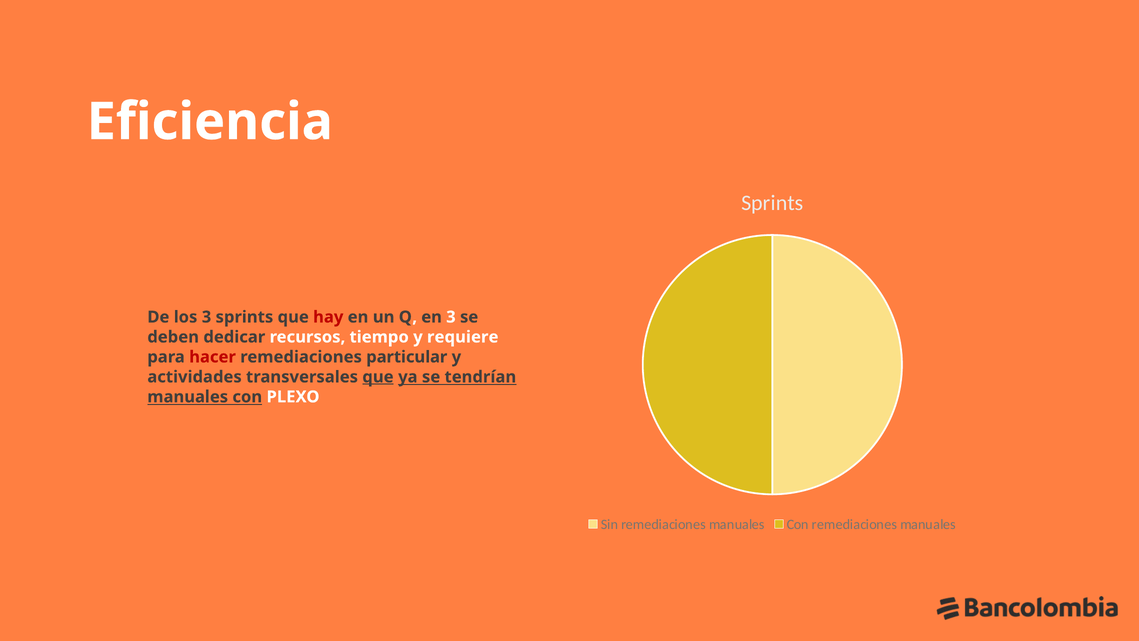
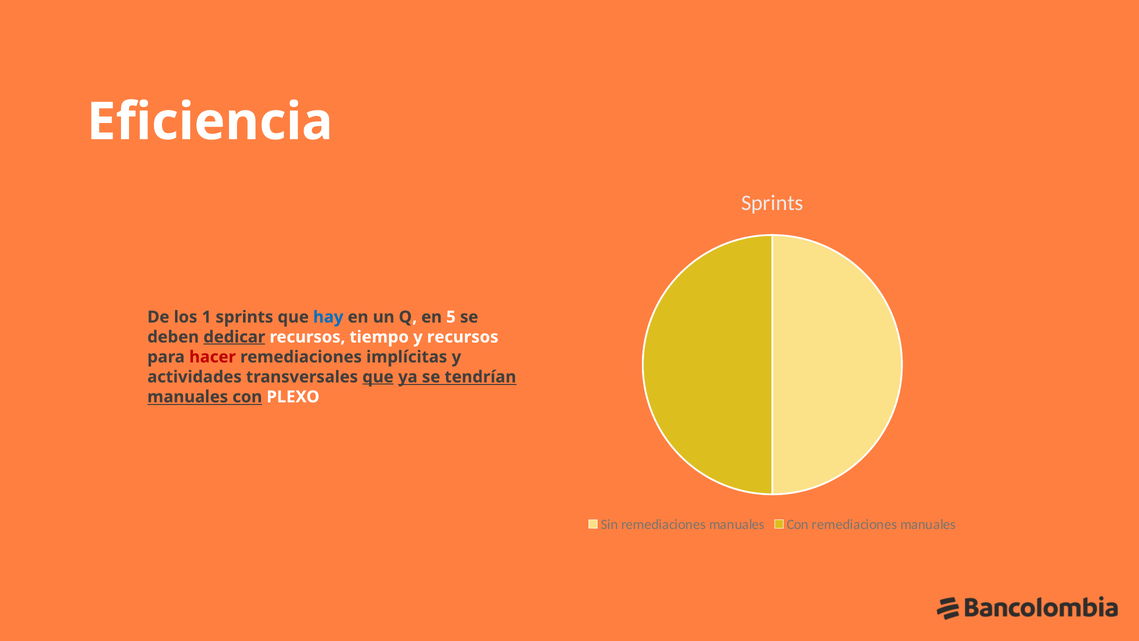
los 3: 3 -> 1
hay colour: red -> blue
en 3: 3 -> 5
dedicar underline: none -> present
y requiere: requiere -> recursos
particular: particular -> implícitas
